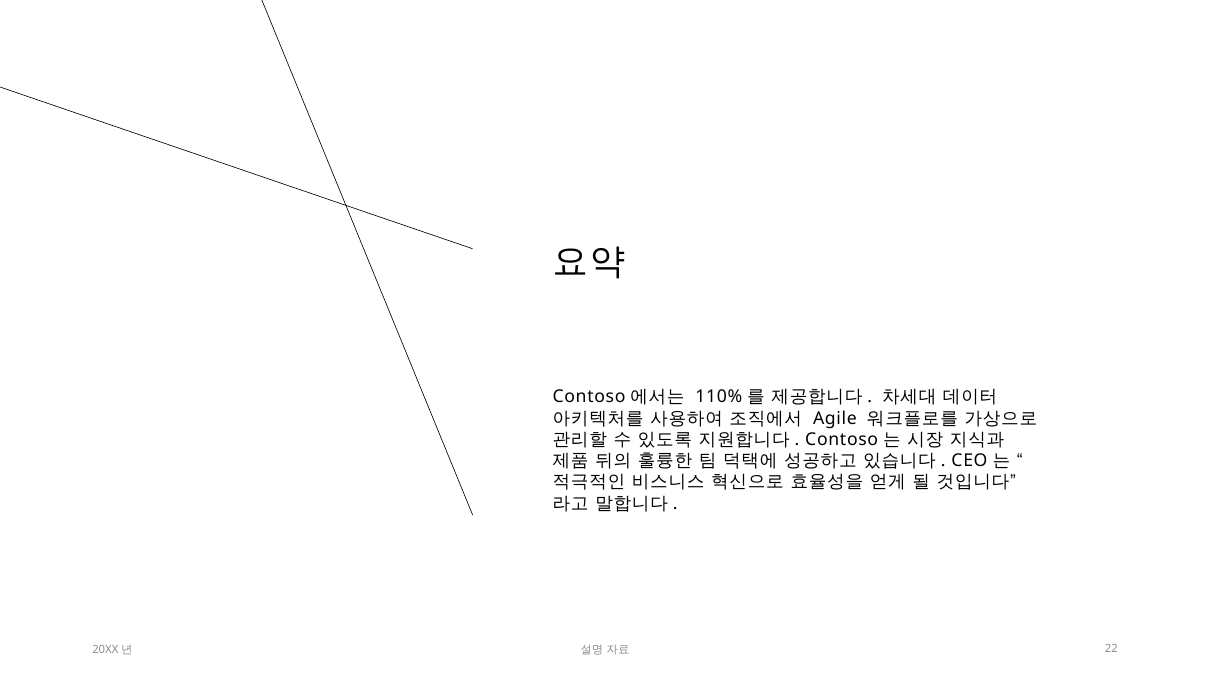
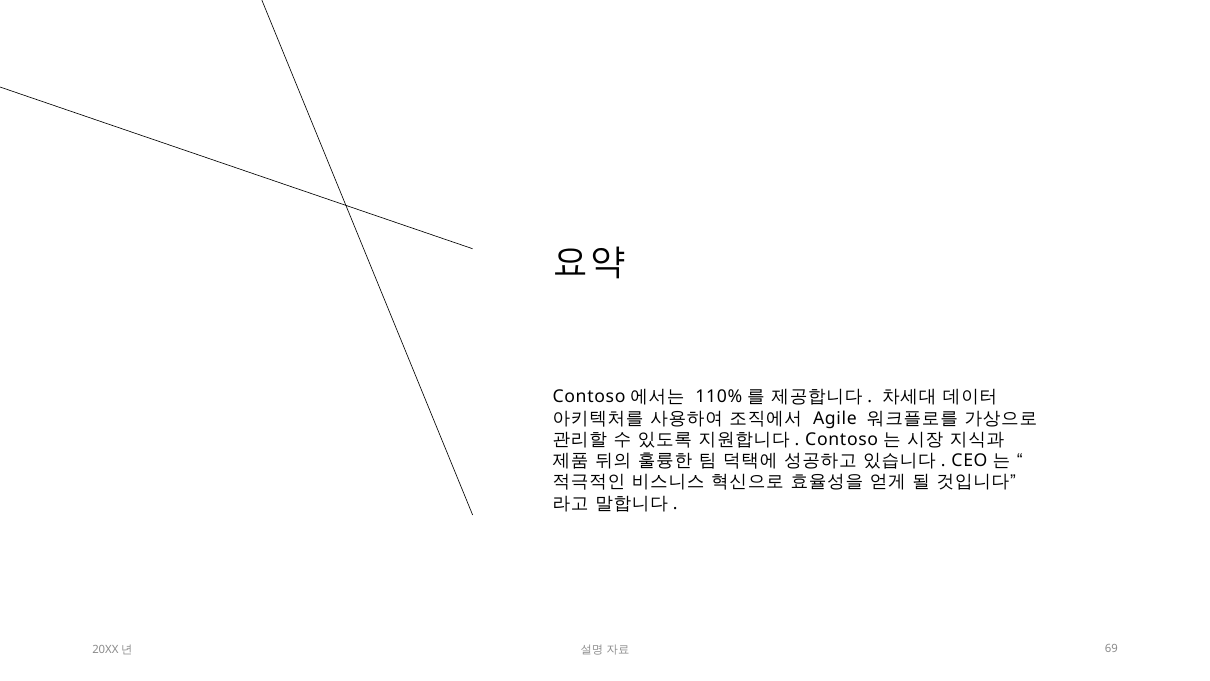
22: 22 -> 69
